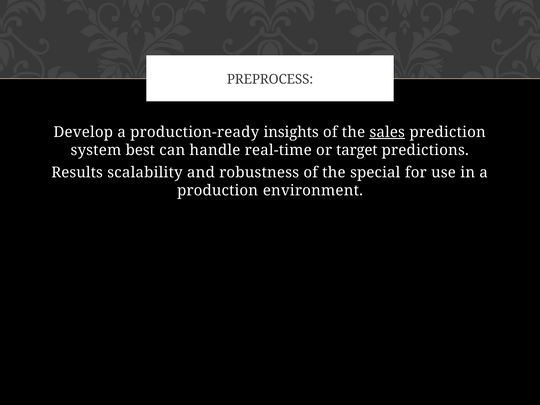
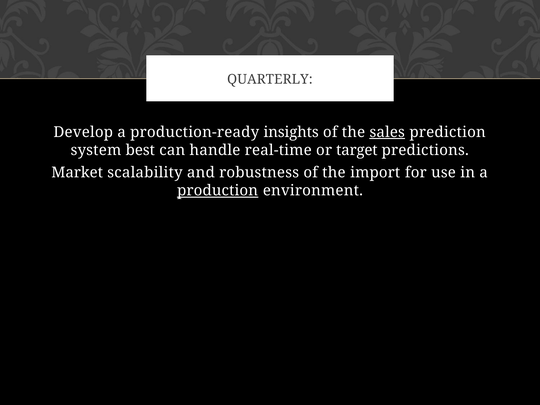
PREPROCESS: PREPROCESS -> QUARTERLY
Results: Results -> Market
special: special -> import
production underline: none -> present
